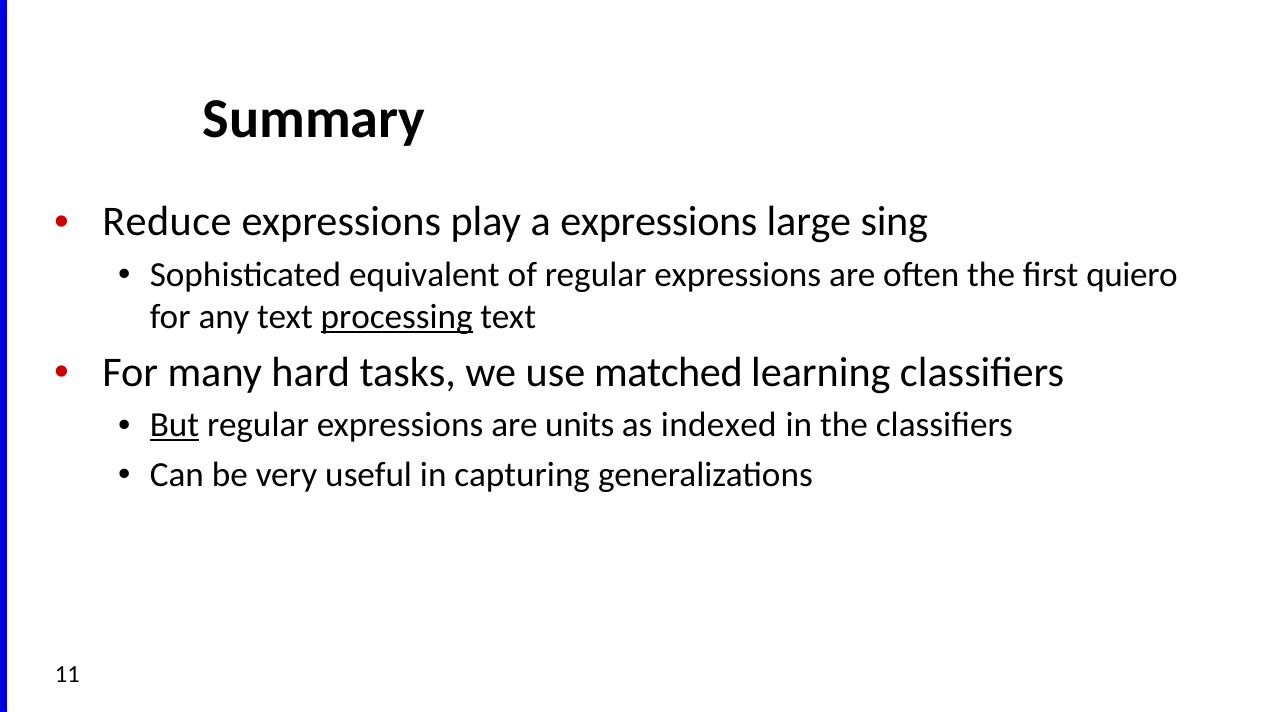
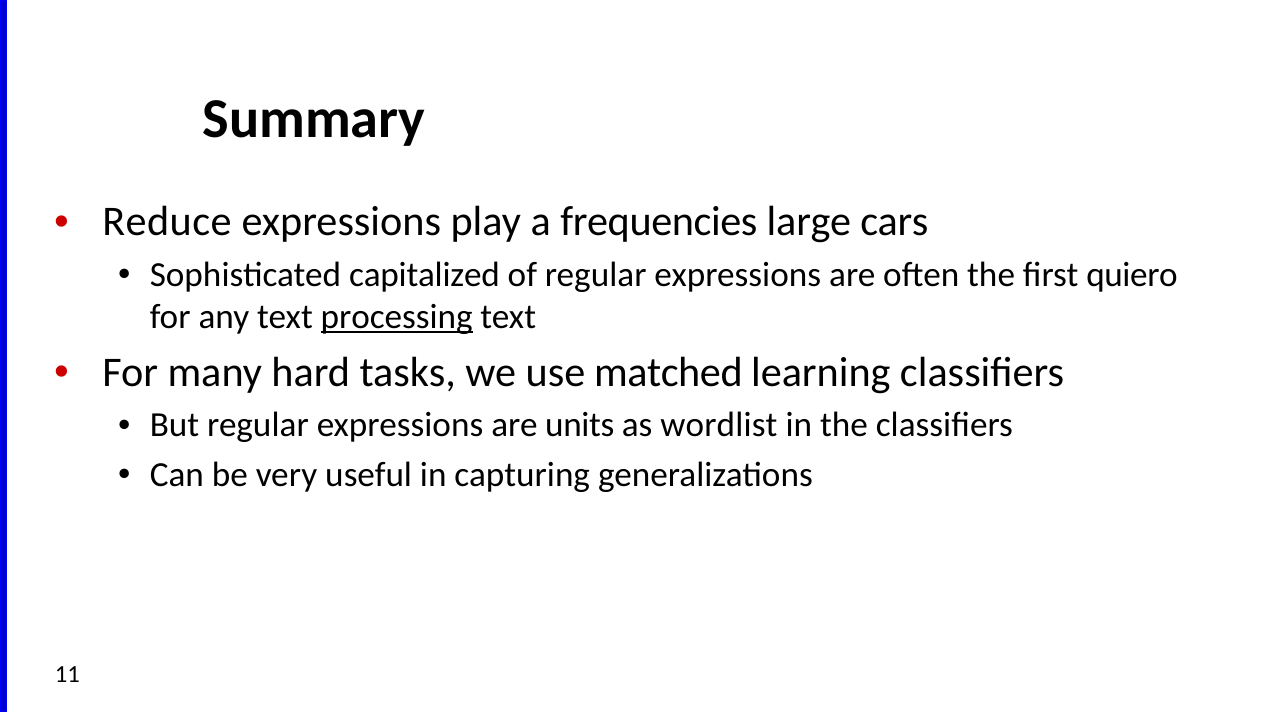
a expressions: expressions -> frequencies
sing: sing -> cars
equivalent: equivalent -> capitalized
But underline: present -> none
indexed: indexed -> wordlist
